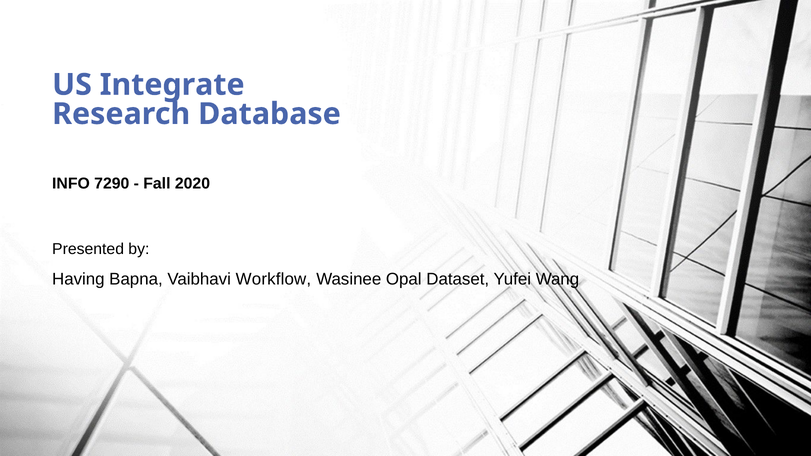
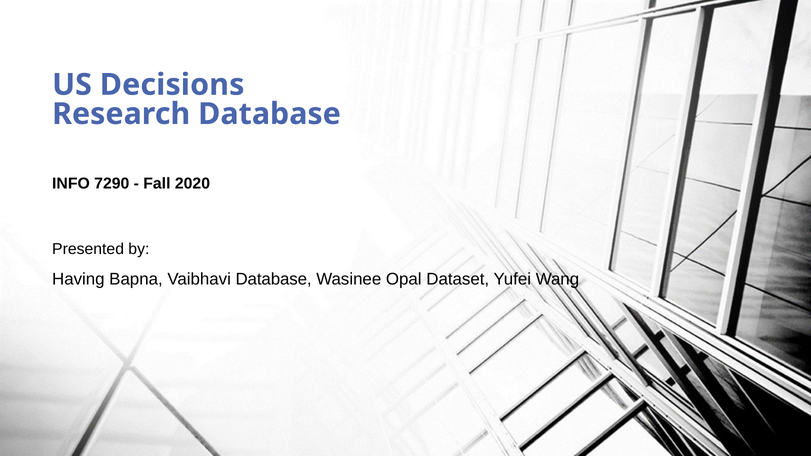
Integrate: Integrate -> Decisions
Vaibhavi Workflow: Workflow -> Database
